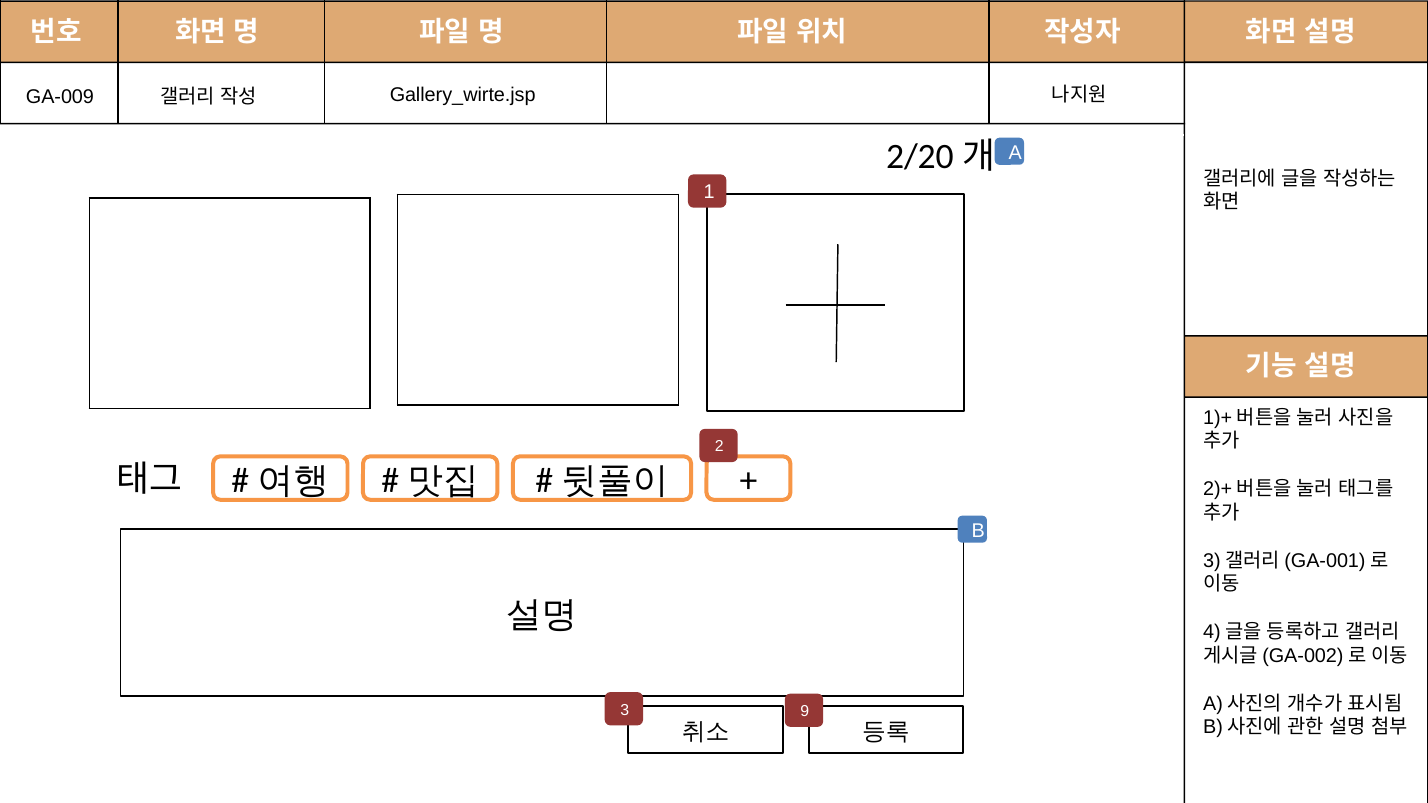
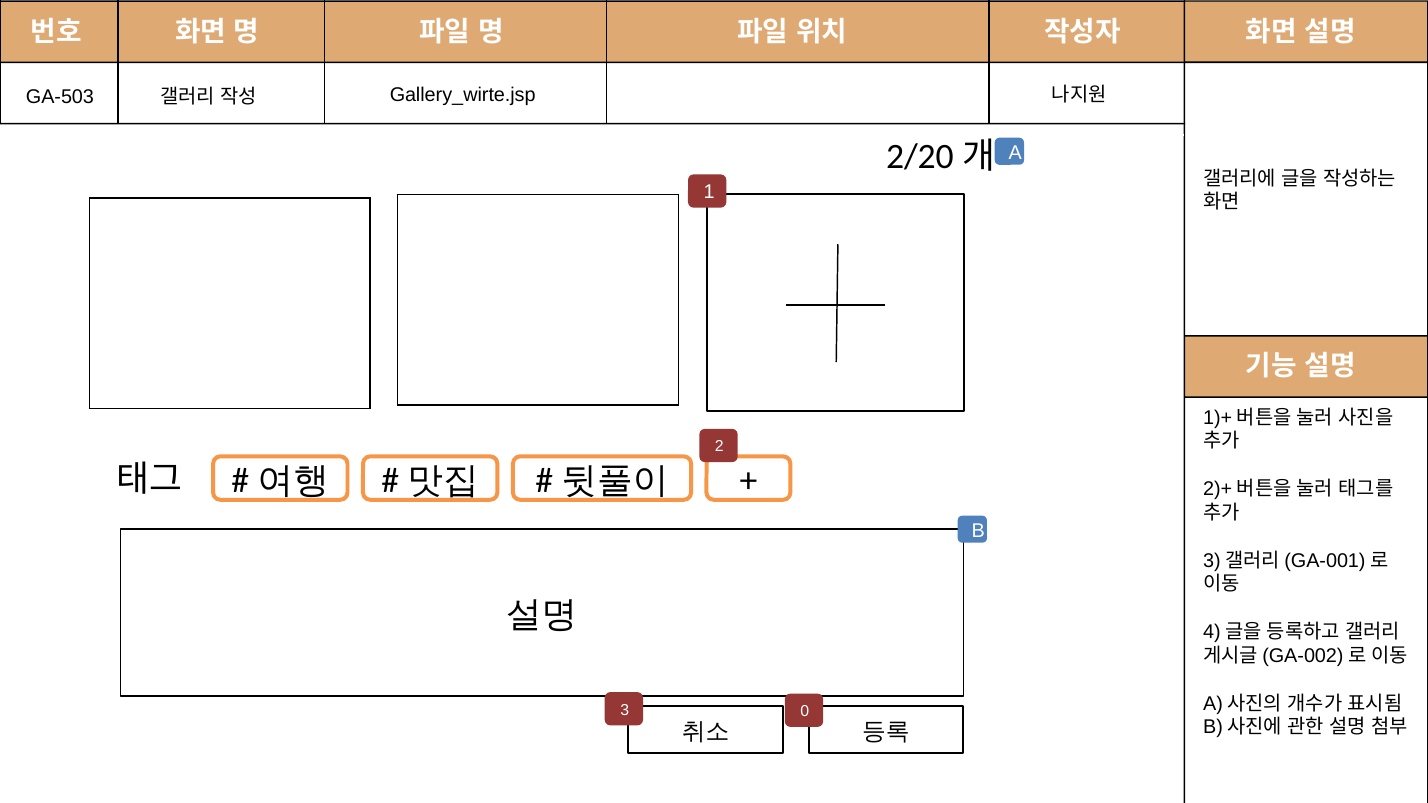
GA-009: GA-009 -> GA-503
9: 9 -> 0
